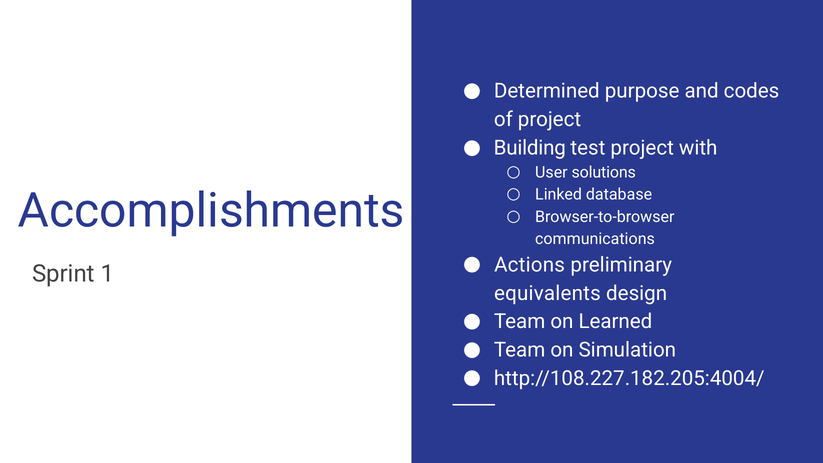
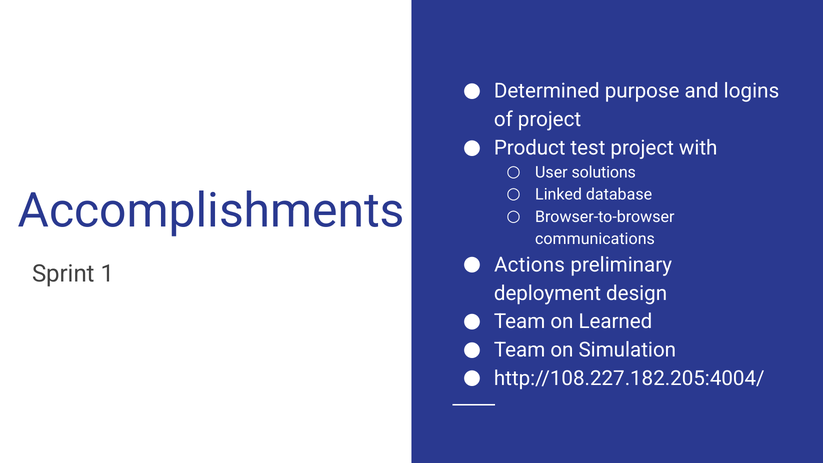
codes: codes -> logins
Building: Building -> Product
equivalents: equivalents -> deployment
